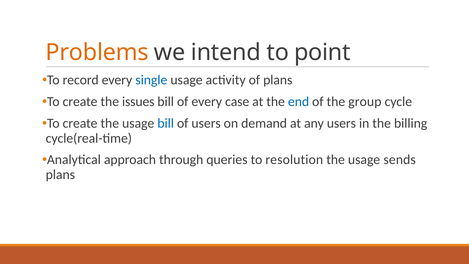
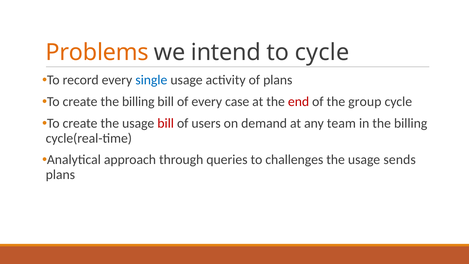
to point: point -> cycle
create the issues: issues -> billing
end colour: blue -> red
bill at (166, 123) colour: blue -> red
any users: users -> team
resolution: resolution -> challenges
